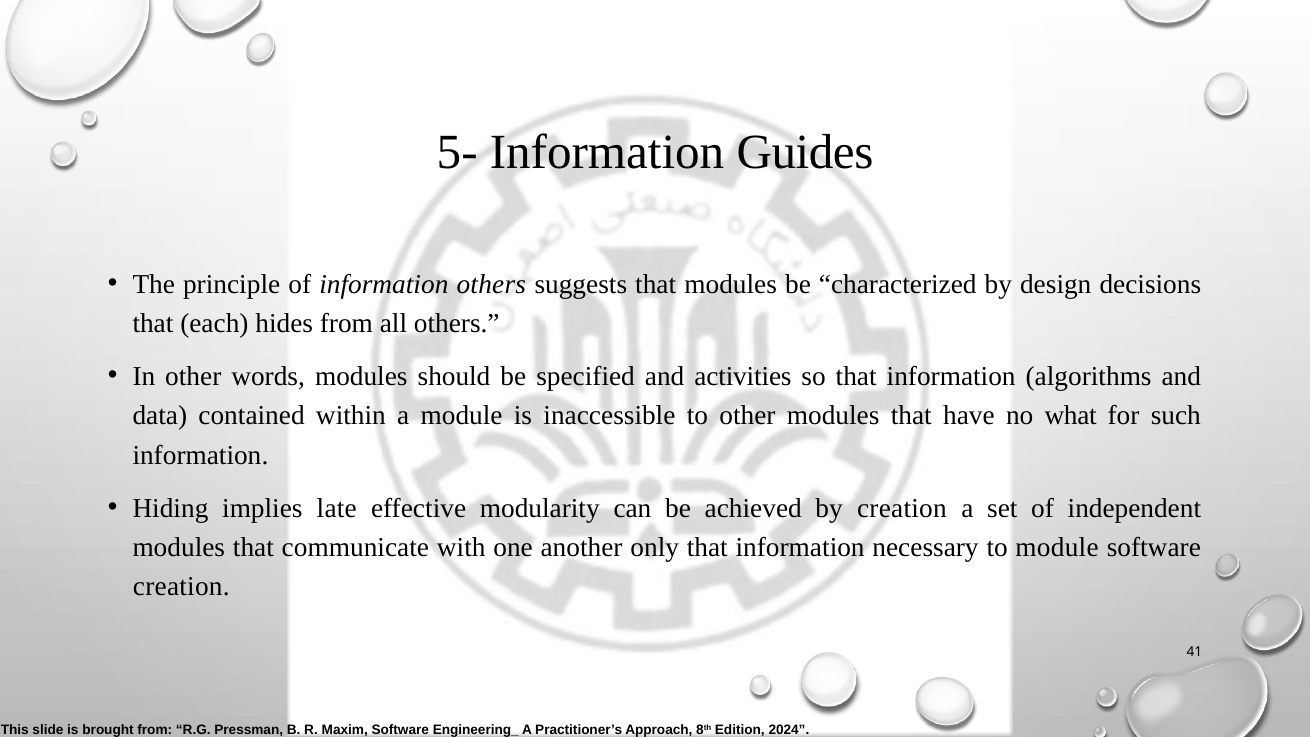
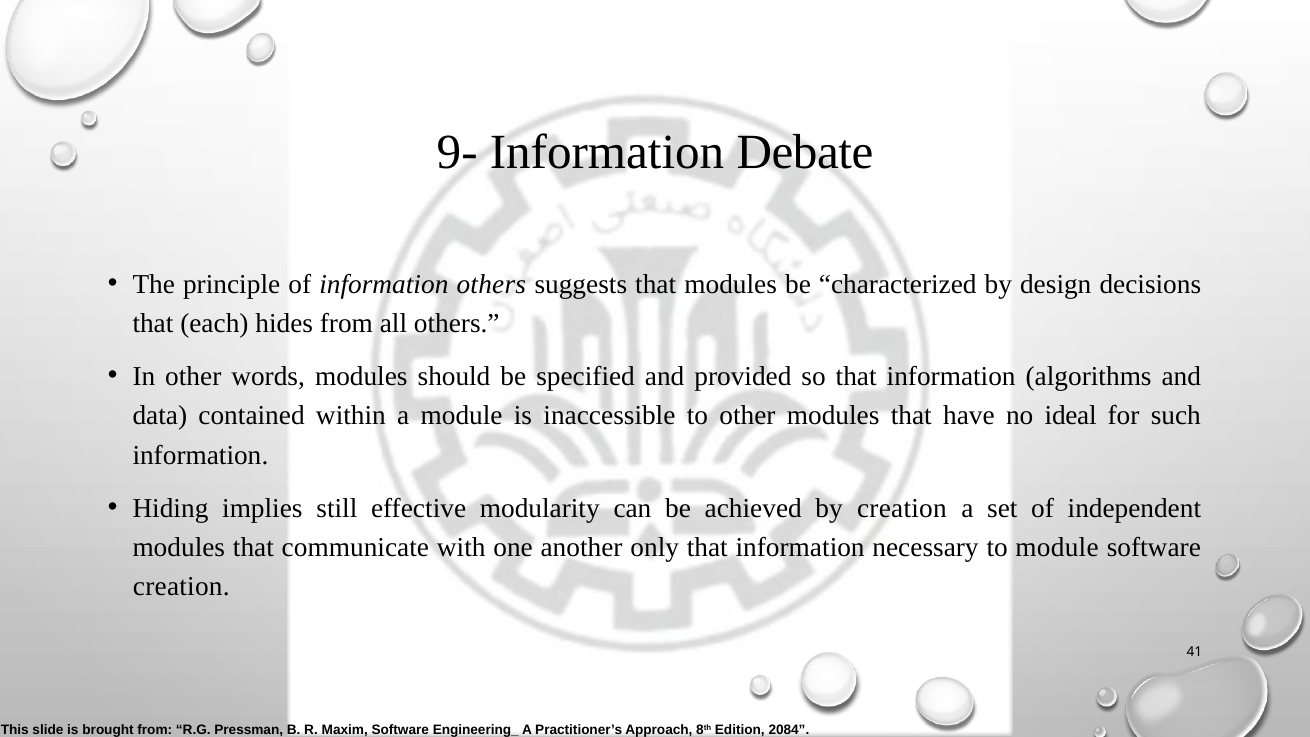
5-: 5- -> 9-
Guides: Guides -> Debate
activities: activities -> provided
what: what -> ideal
late: late -> still
2024: 2024 -> 2084
